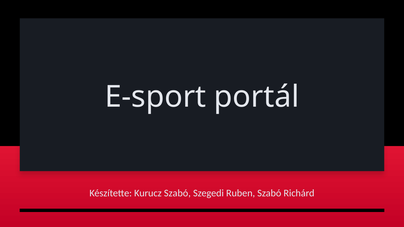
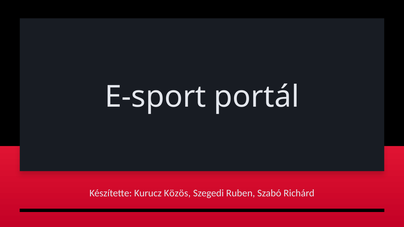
Kurucz Szabó: Szabó -> Közös
